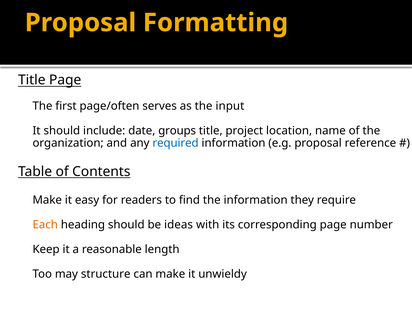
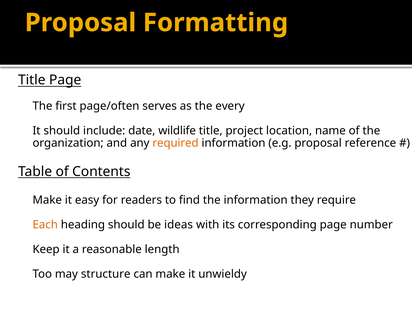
input: input -> every
groups: groups -> wildlife
required colour: blue -> orange
